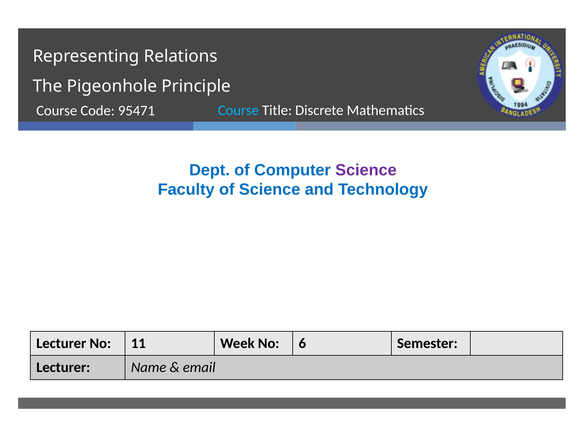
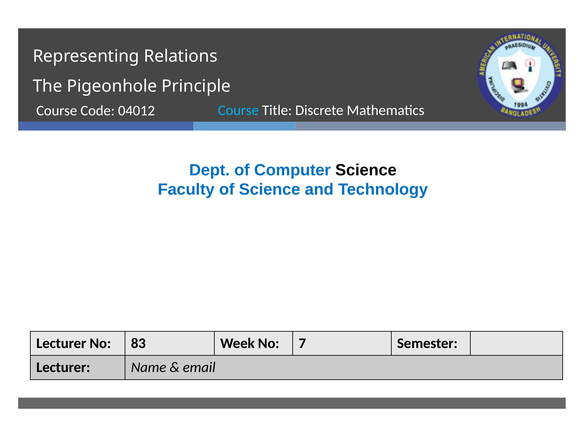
95471: 95471 -> 04012
Science at (366, 170) colour: purple -> black
11: 11 -> 83
6: 6 -> 7
